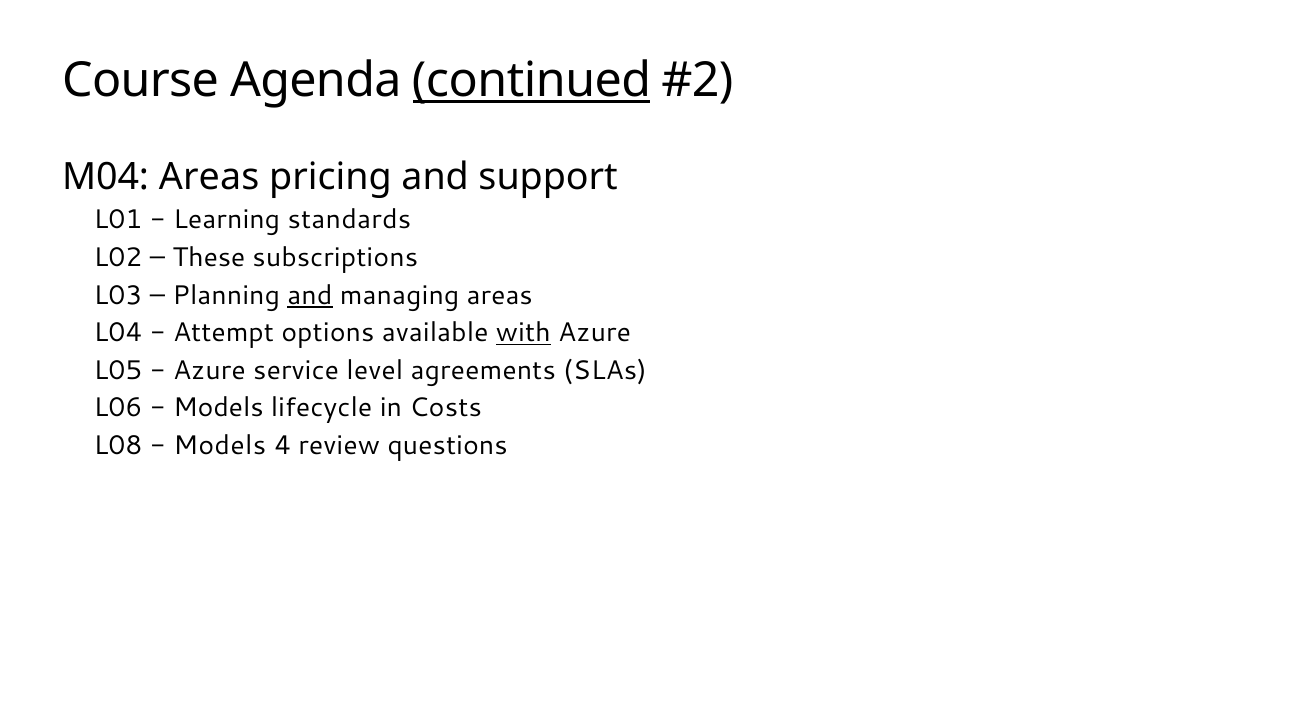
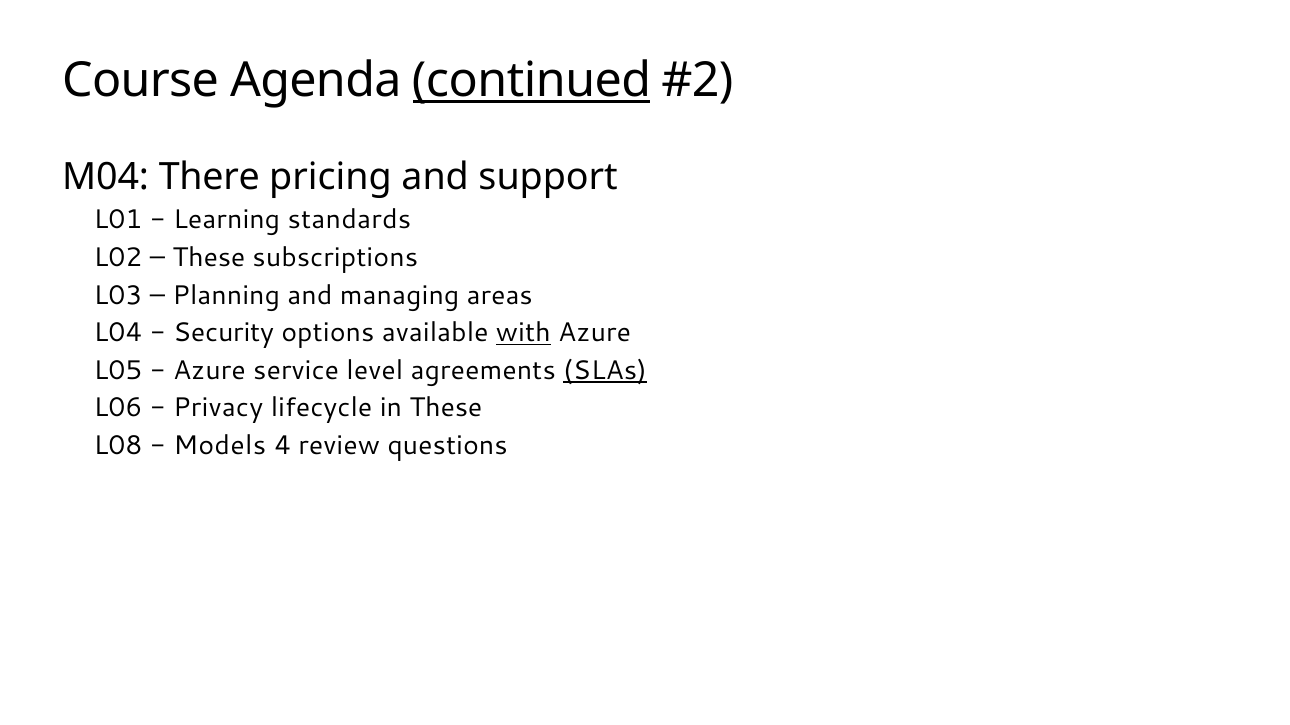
M04 Areas: Areas -> There
and at (310, 296) underline: present -> none
Attempt: Attempt -> Security
SLAs underline: none -> present
Models at (218, 408): Models -> Privacy
in Costs: Costs -> These
